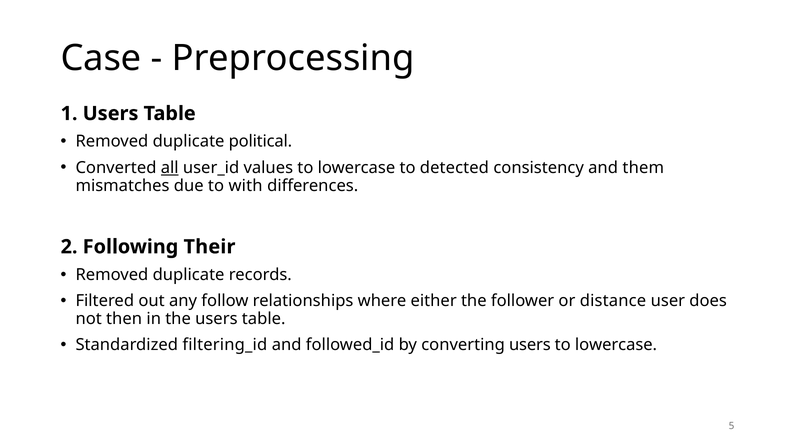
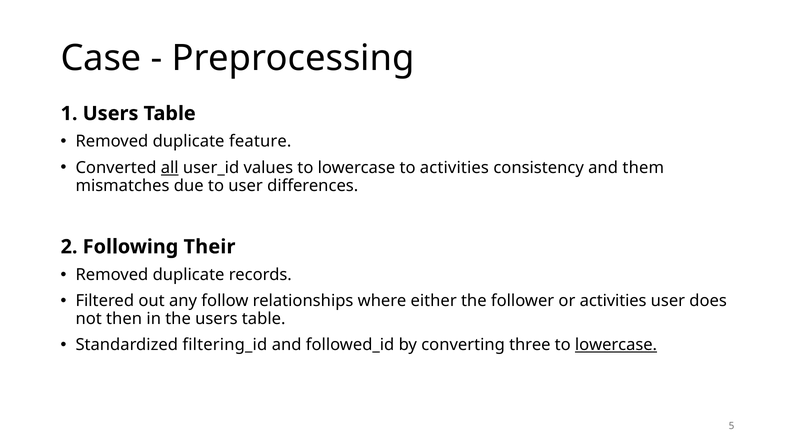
political: political -> feature
to detected: detected -> activities
to with: with -> user
or distance: distance -> activities
converting users: users -> three
lowercase at (616, 345) underline: none -> present
